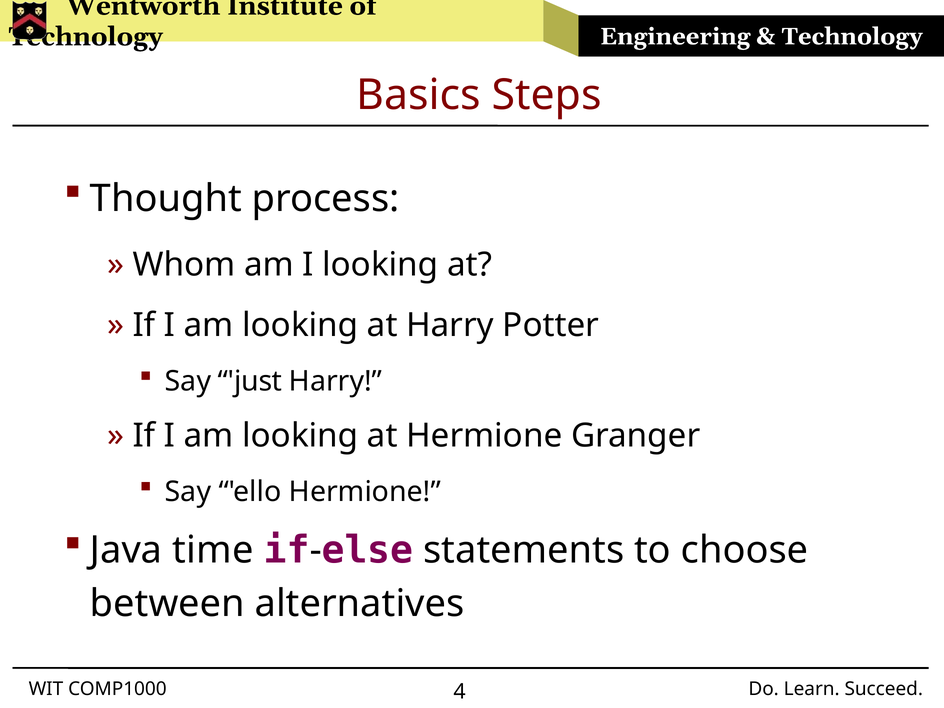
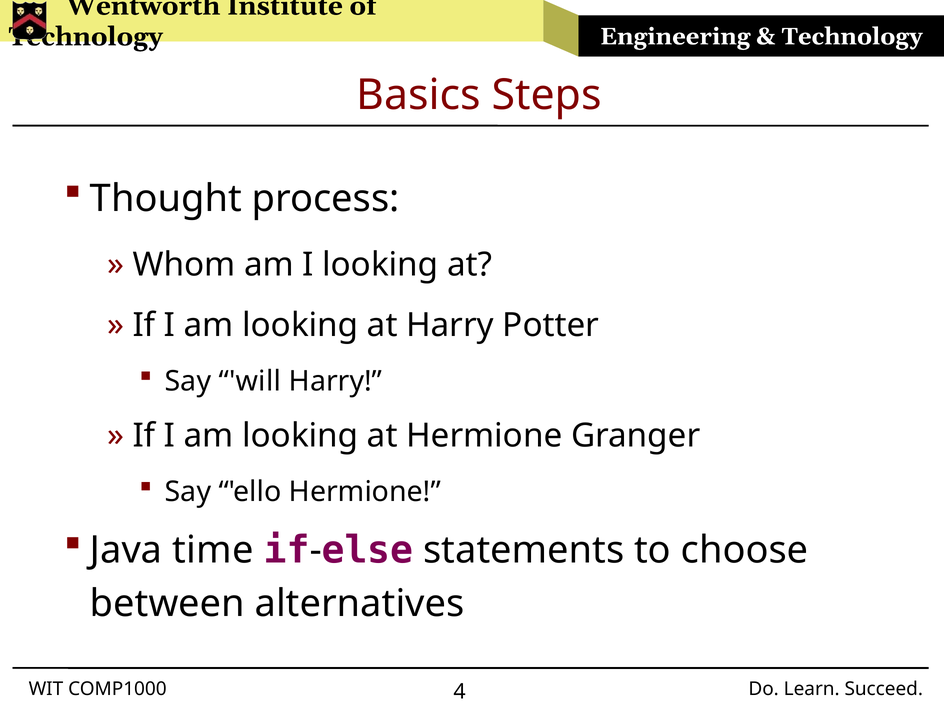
just: just -> will
